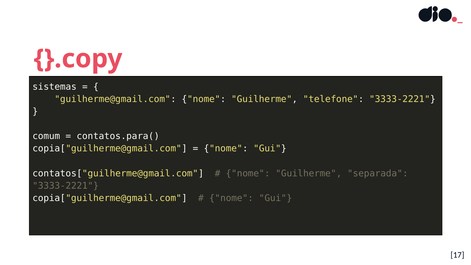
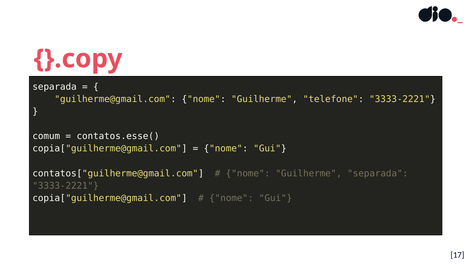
sistemas at (55, 87): sistemas -> separada
contatos.para(: contatos.para( -> contatos.esse(
